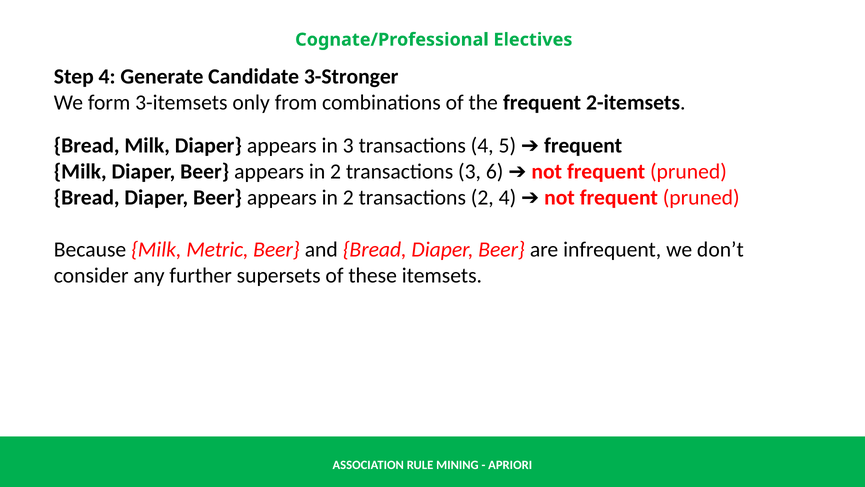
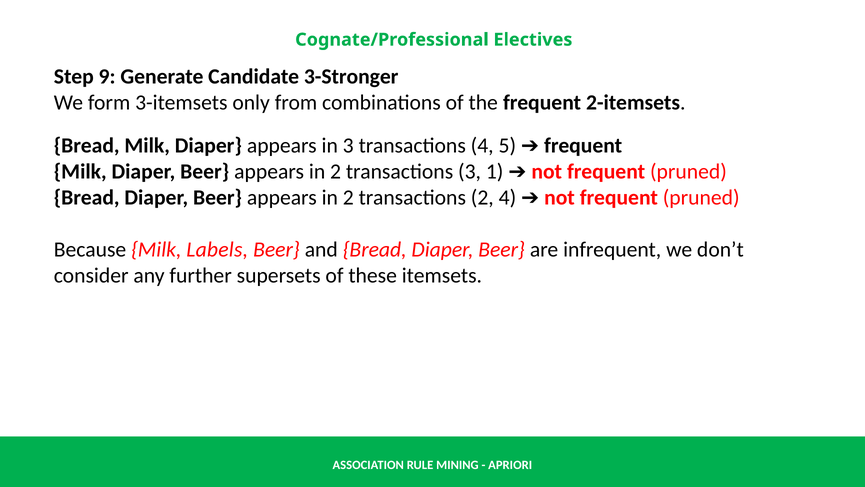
Step 4: 4 -> 9
6: 6 -> 1
Metric: Metric -> Labels
